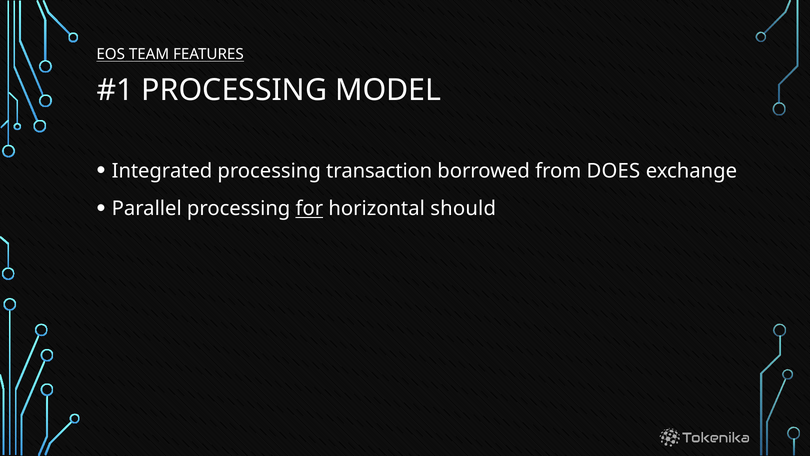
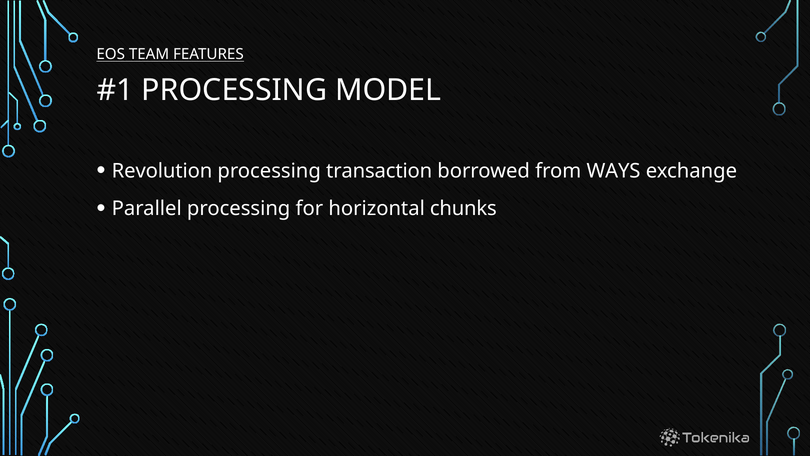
Integrated: Integrated -> Revolution
DOES: DOES -> WAYS
for underline: present -> none
should: should -> chunks
